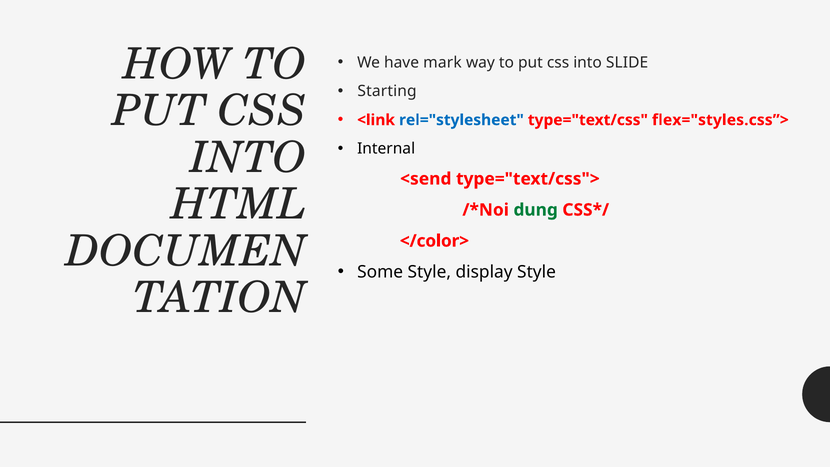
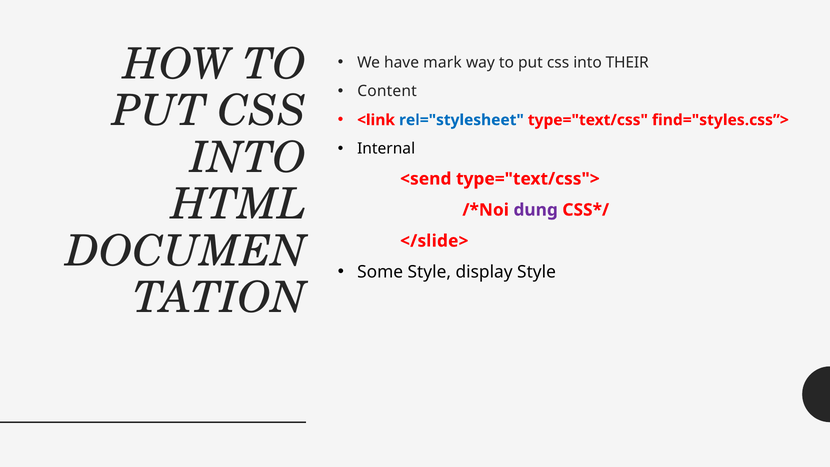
SLIDE: SLIDE -> THEIR
Starting: Starting -> Content
flex="styles.css”>: flex="styles.css”> -> find="styles.css”>
dung colour: green -> purple
</color>: </color> -> </slide>
